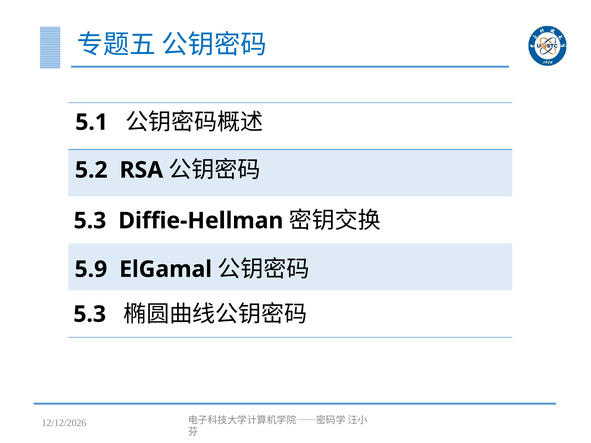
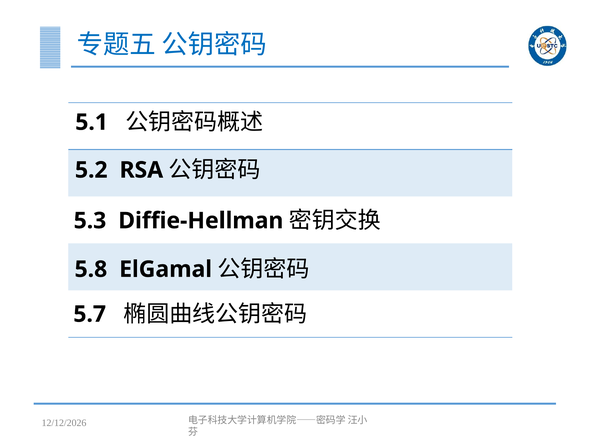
5.9: 5.9 -> 5.8
5.3 at (90, 314): 5.3 -> 5.7
